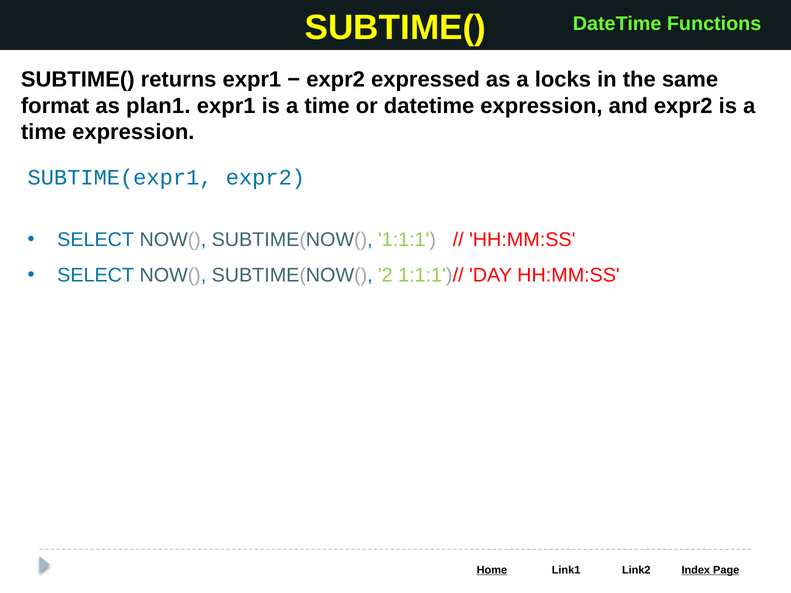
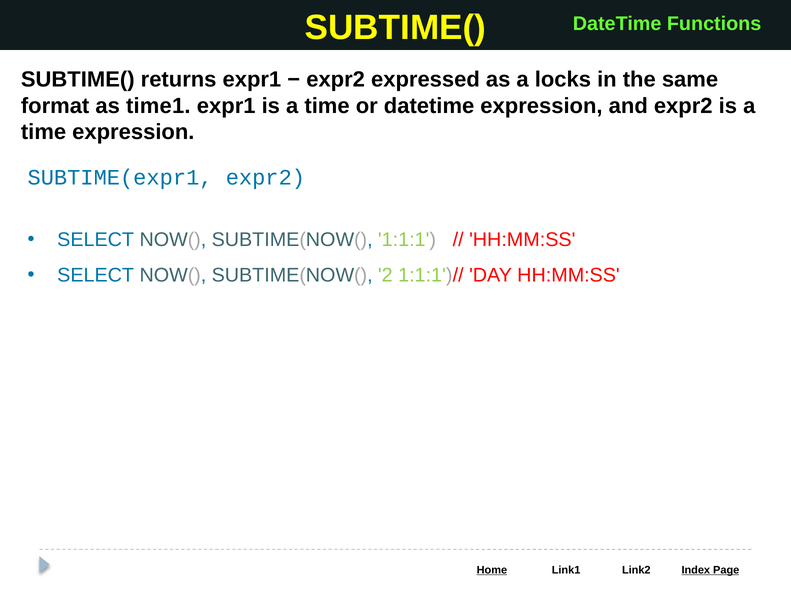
plan1: plan1 -> time1
